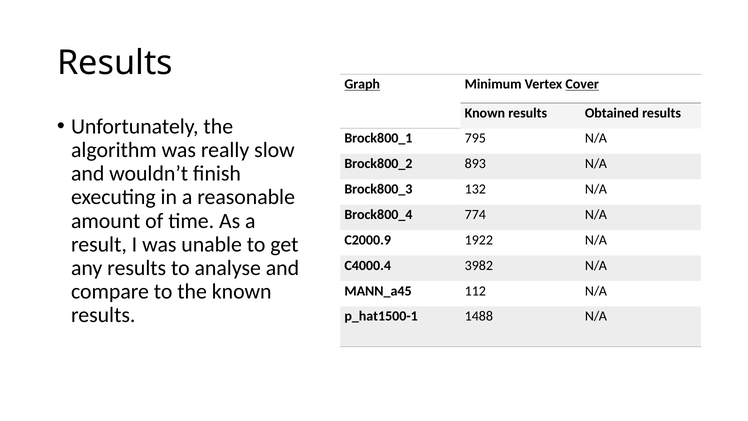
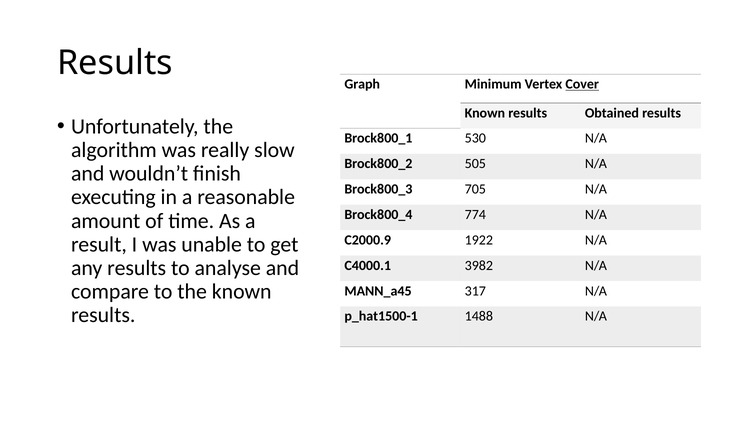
Graph underline: present -> none
795: 795 -> 530
893: 893 -> 505
132: 132 -> 705
C4000.4: C4000.4 -> C4000.1
112: 112 -> 317
